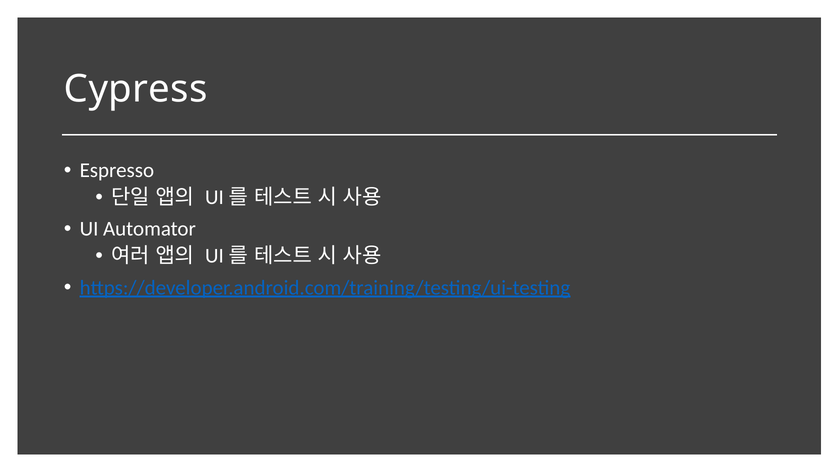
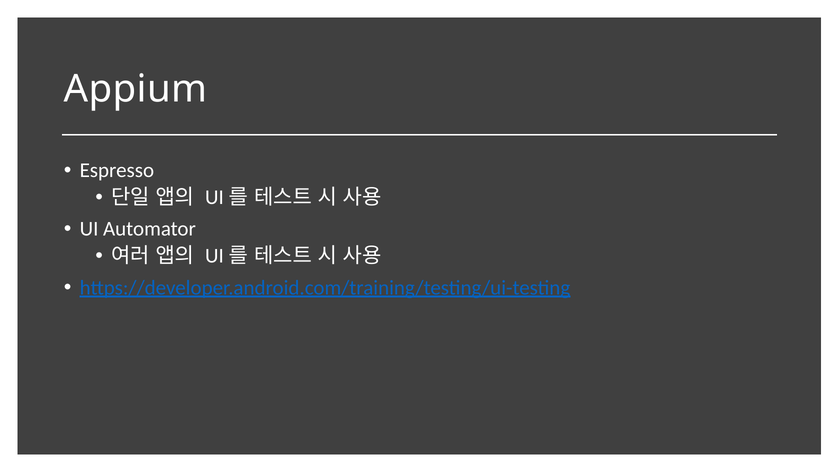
Cypress: Cypress -> Appium
